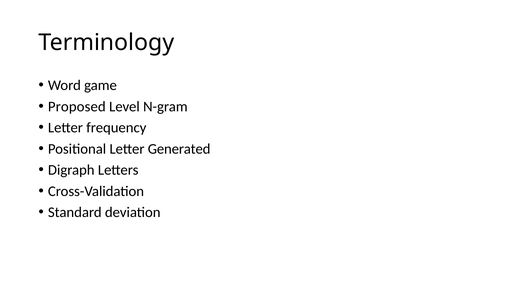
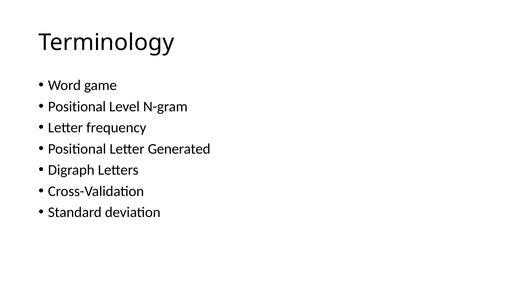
Proposed at (77, 107): Proposed -> Positional
